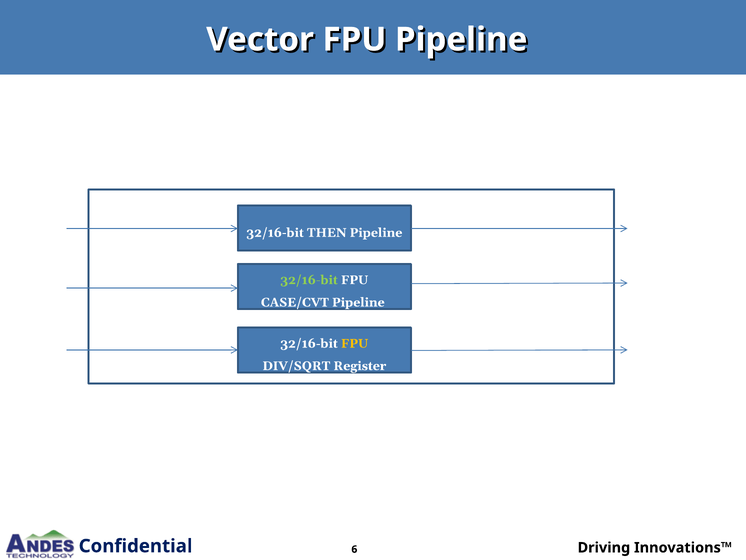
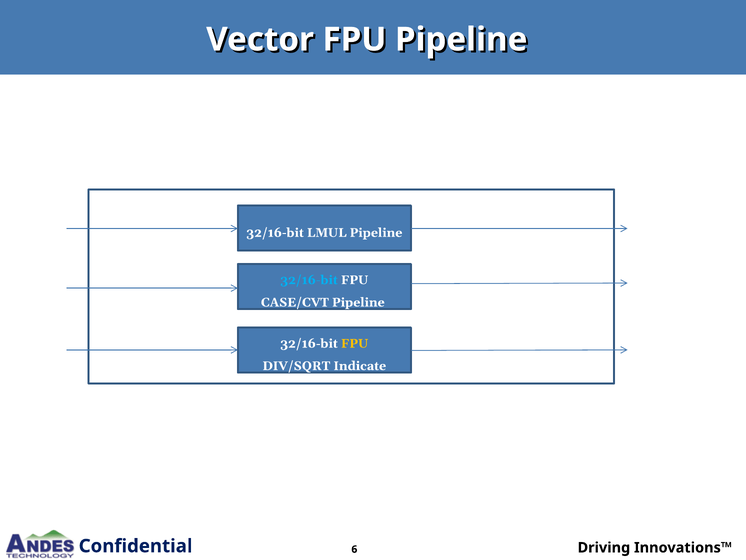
THEN: THEN -> LMUL
32/16-bit at (309, 280) colour: light green -> light blue
Register: Register -> Indicate
